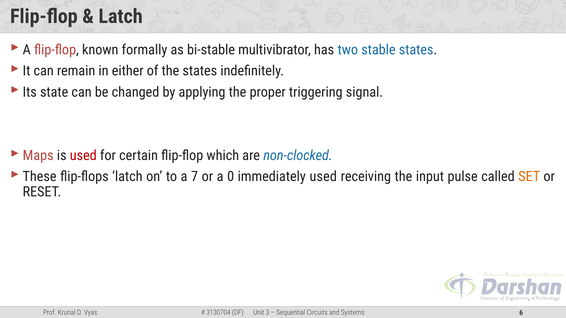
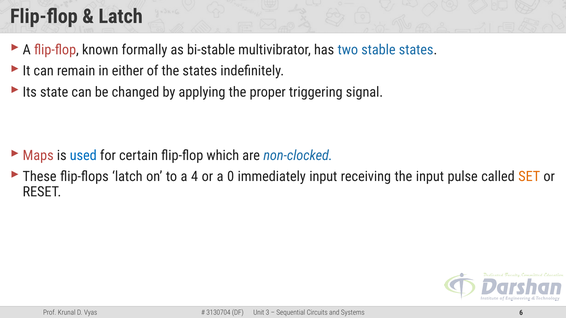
used at (83, 156) colour: red -> blue
7: 7 -> 4
immediately used: used -> input
